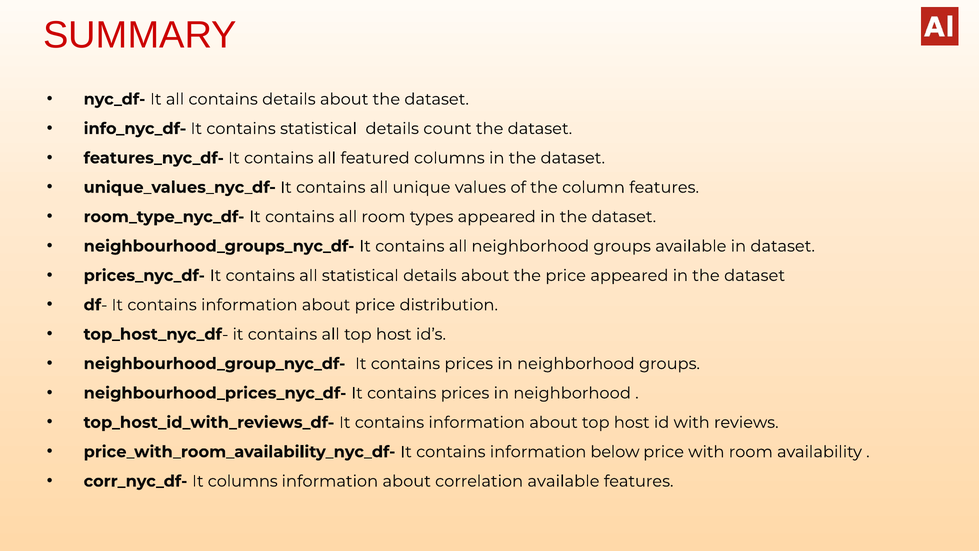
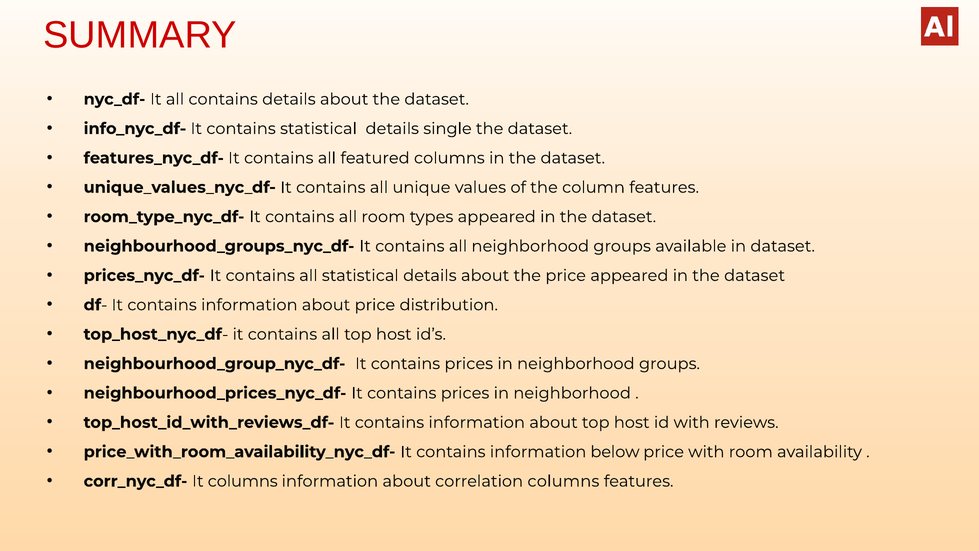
count: count -> single
correlation available: available -> columns
